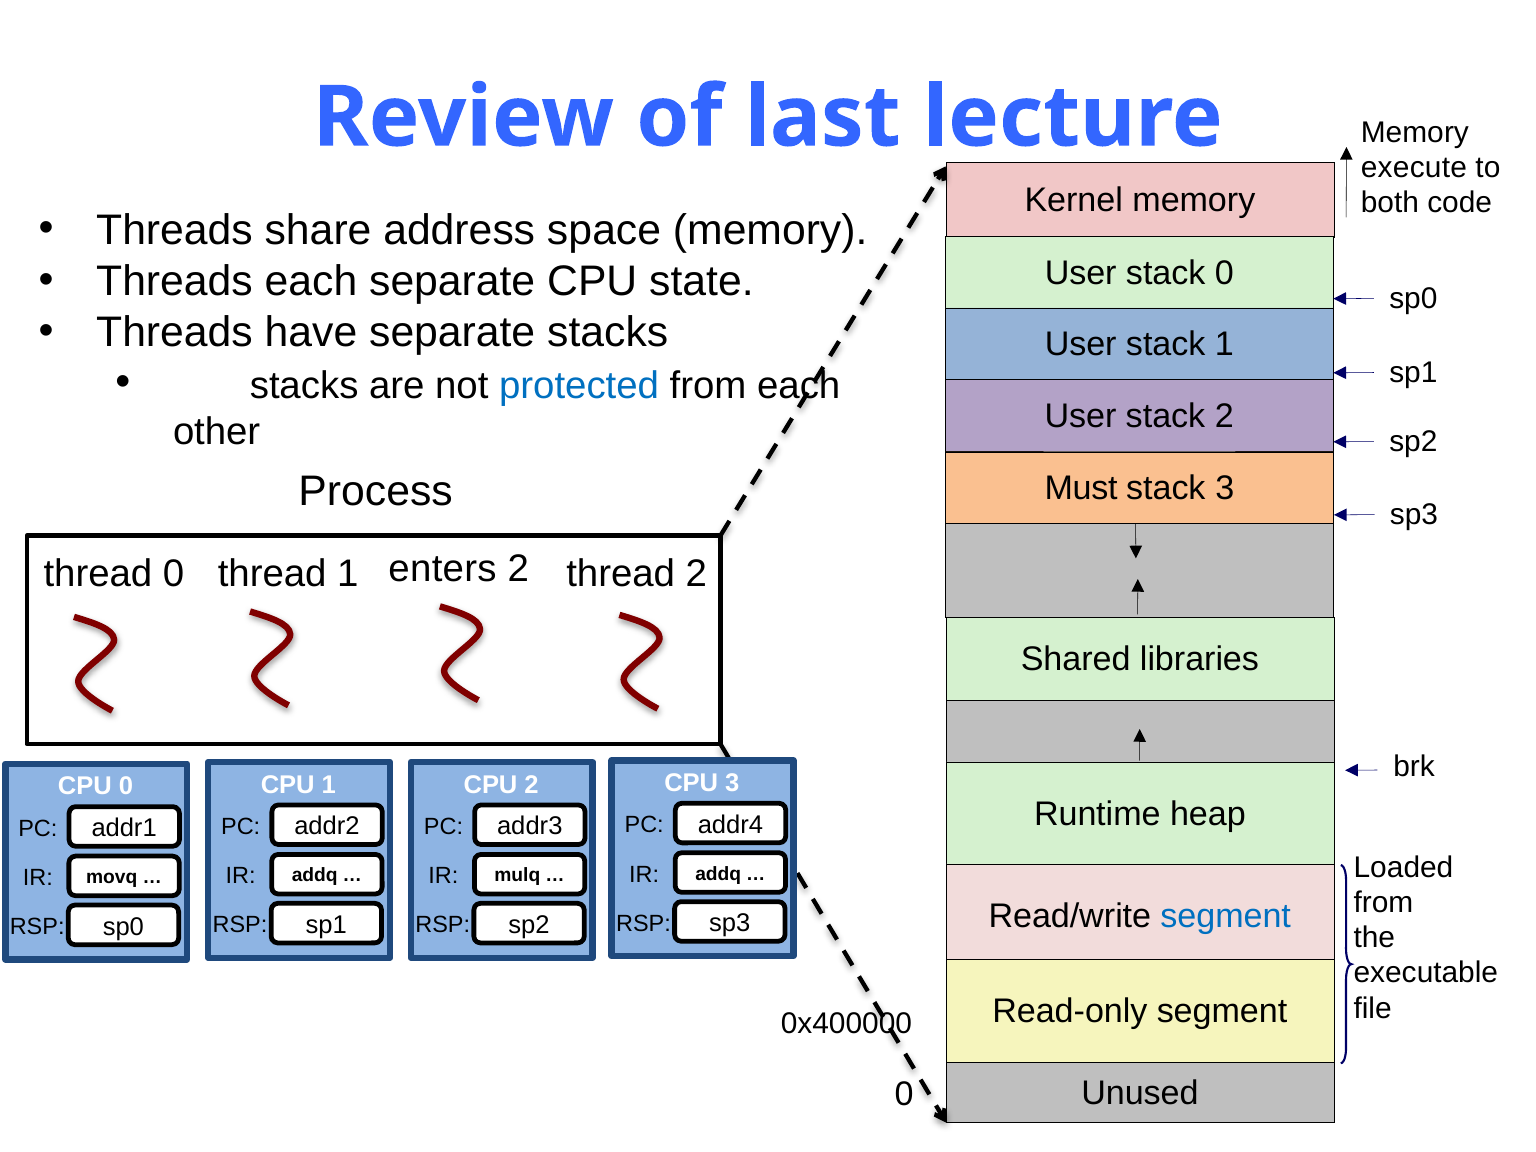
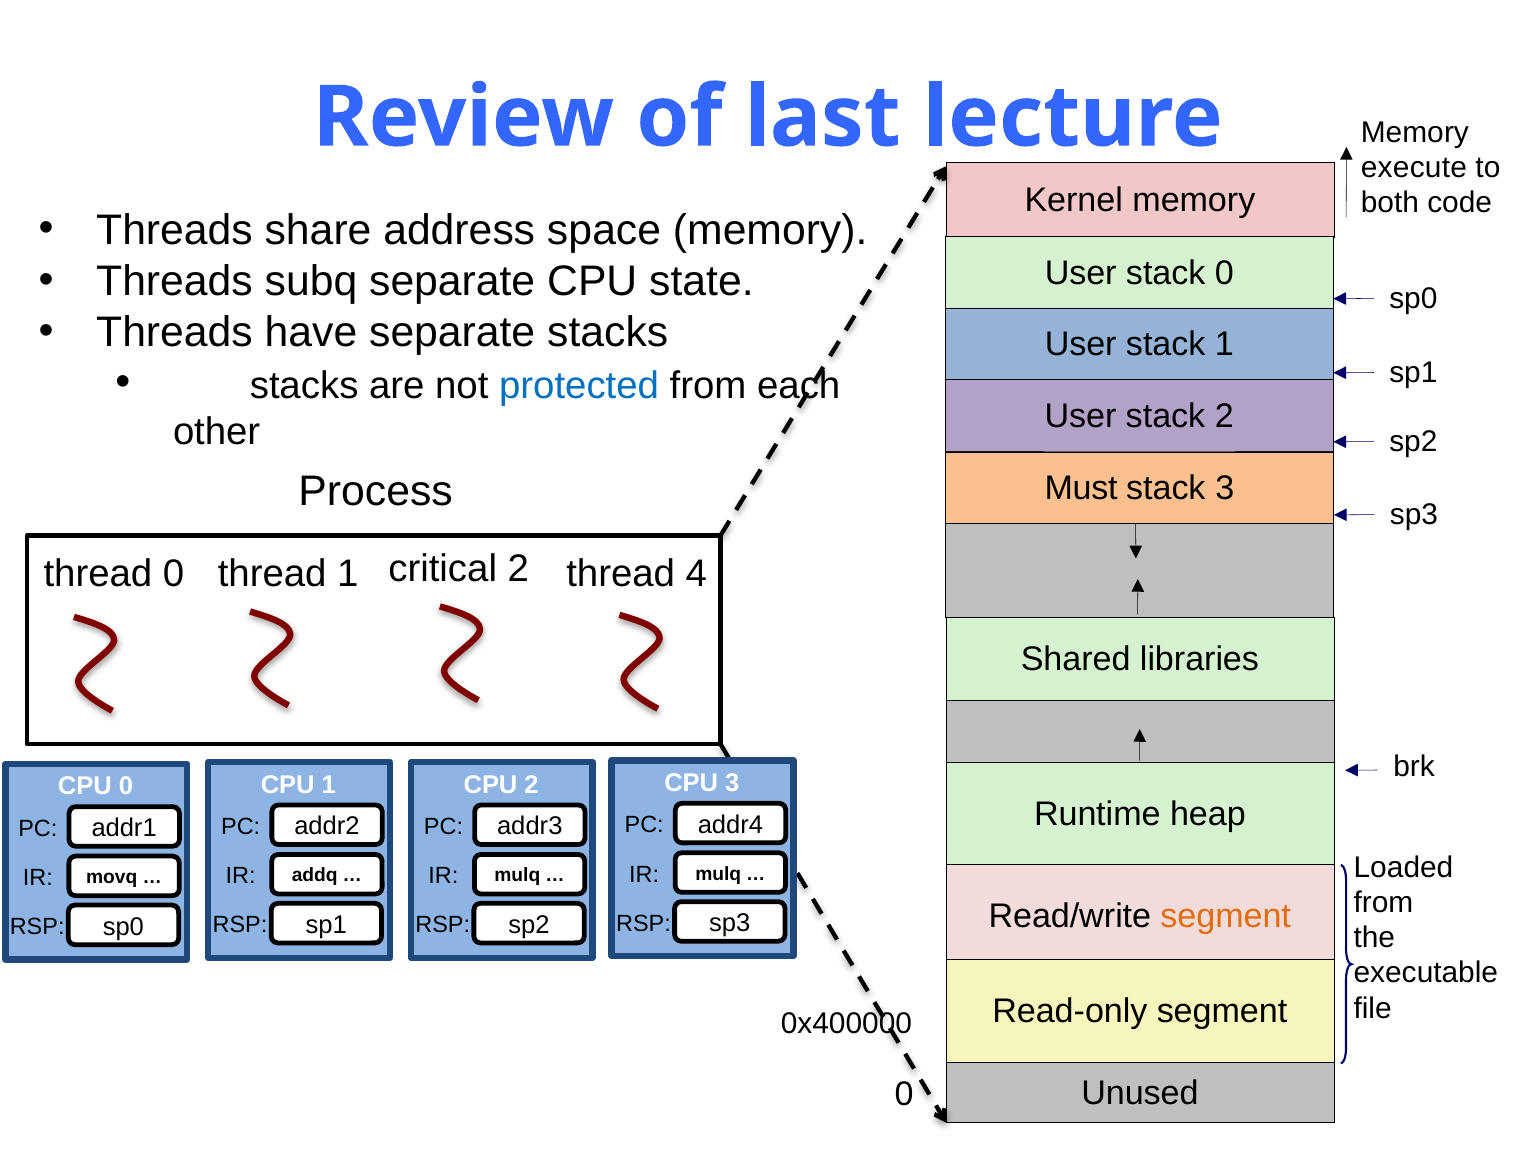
Threads each: each -> subq
enters: enters -> critical
thread 2: 2 -> 4
addq at (718, 874): addq -> mulq
segment at (1226, 916) colour: blue -> orange
